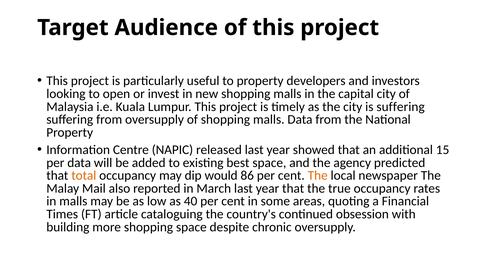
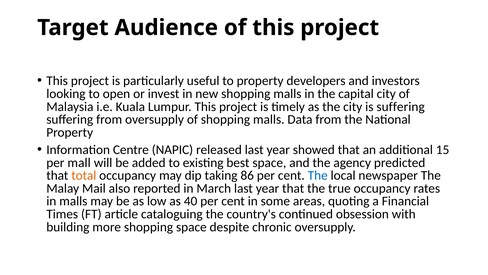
per data: data -> mall
would: would -> taking
The at (318, 175) colour: orange -> blue
